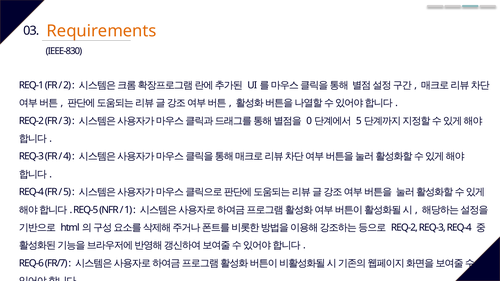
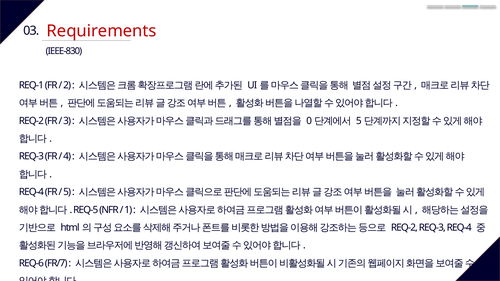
Requirements colour: orange -> red
